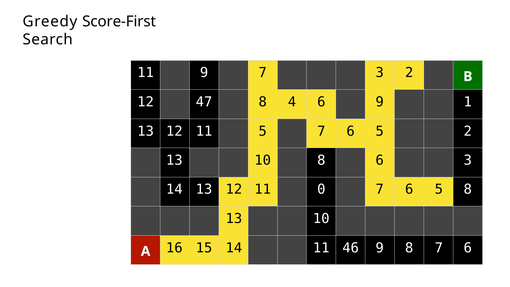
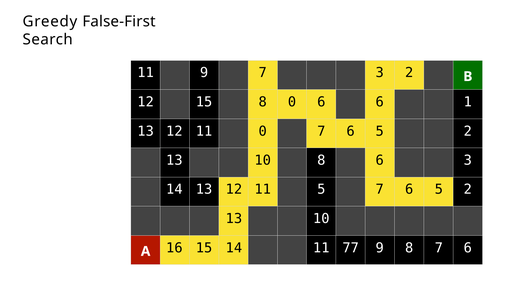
Score-First: Score-First -> False-First
12 47: 47 -> 15
8 4: 4 -> 0
6 9: 9 -> 6
11 5: 5 -> 0
11 0: 0 -> 5
8 at (468, 189): 8 -> 2
46: 46 -> 77
